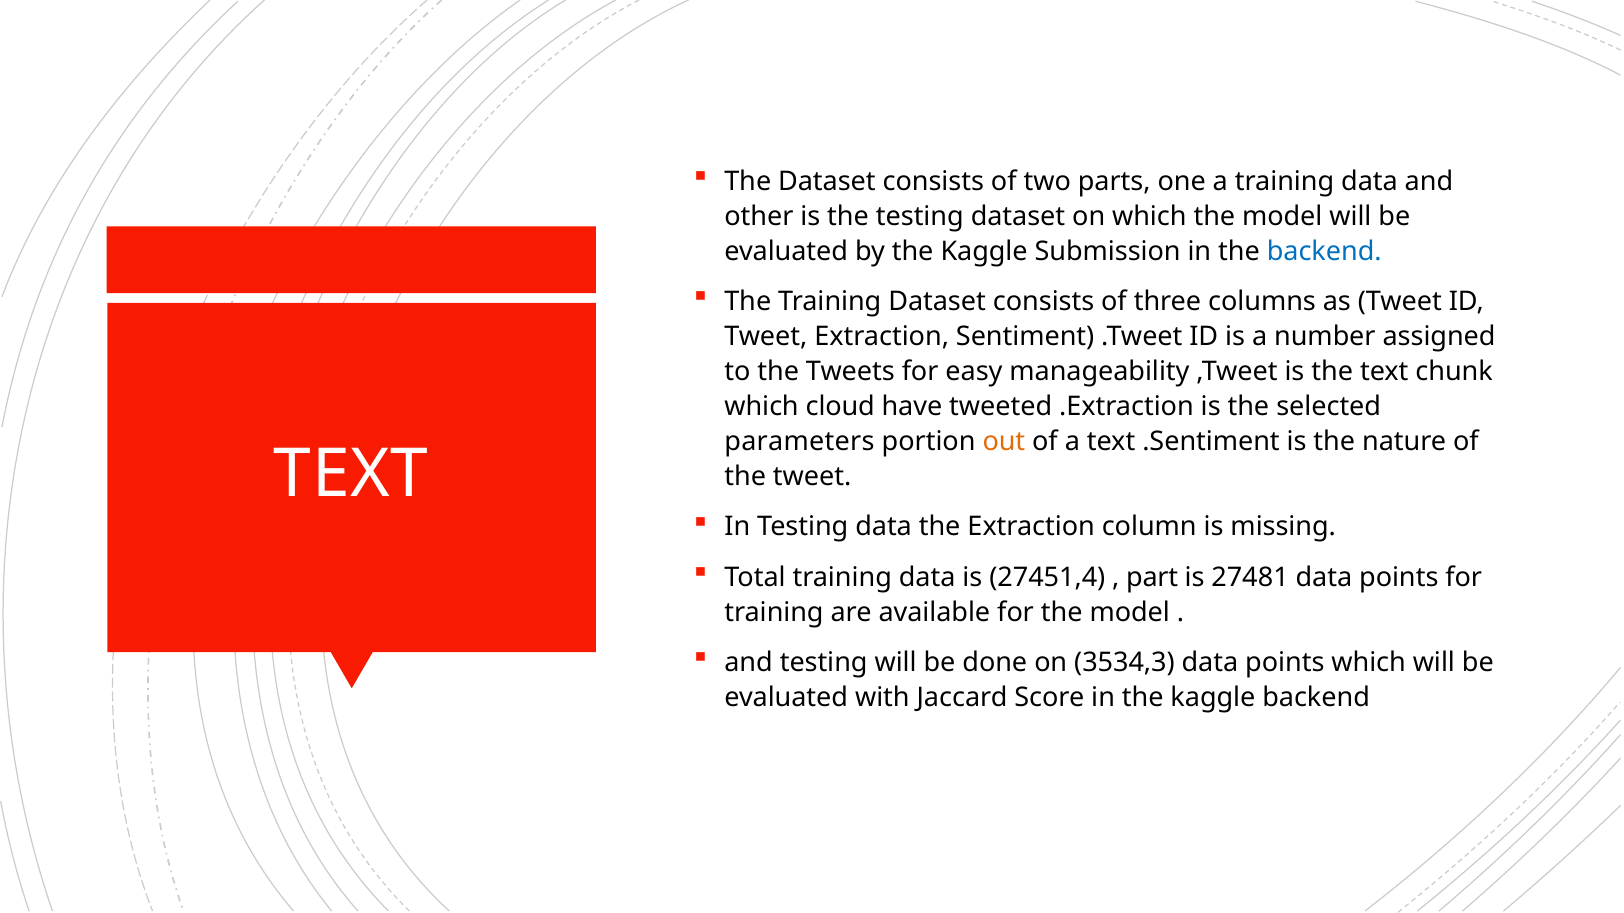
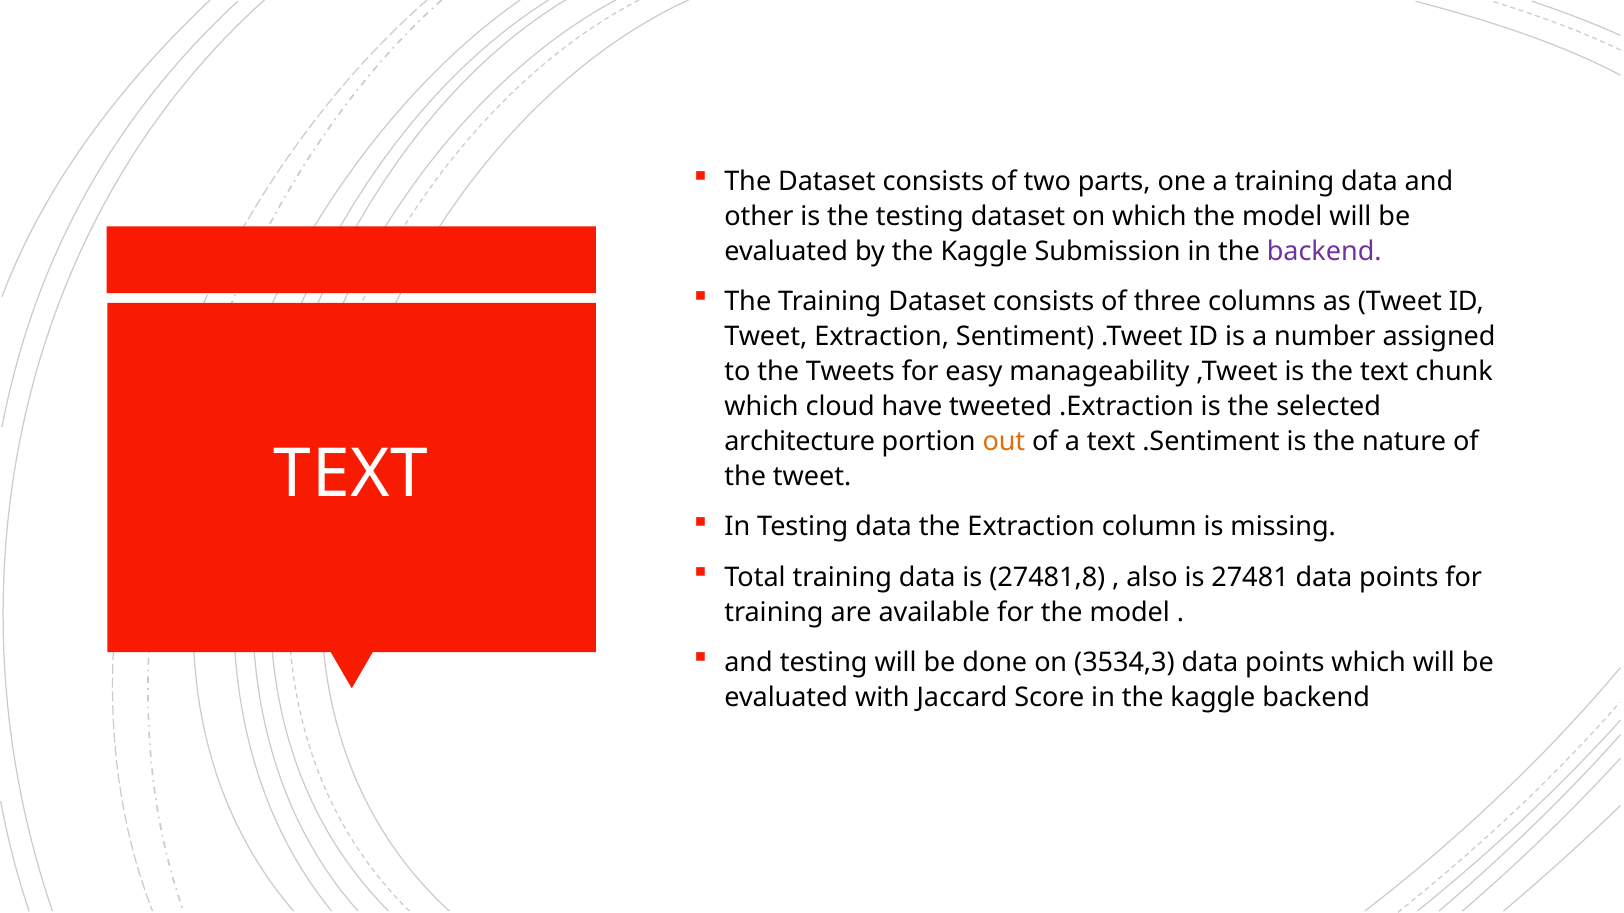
backend at (1324, 252) colour: blue -> purple
parameters: parameters -> architecture
27451,4: 27451,4 -> 27481,8
part: part -> also
